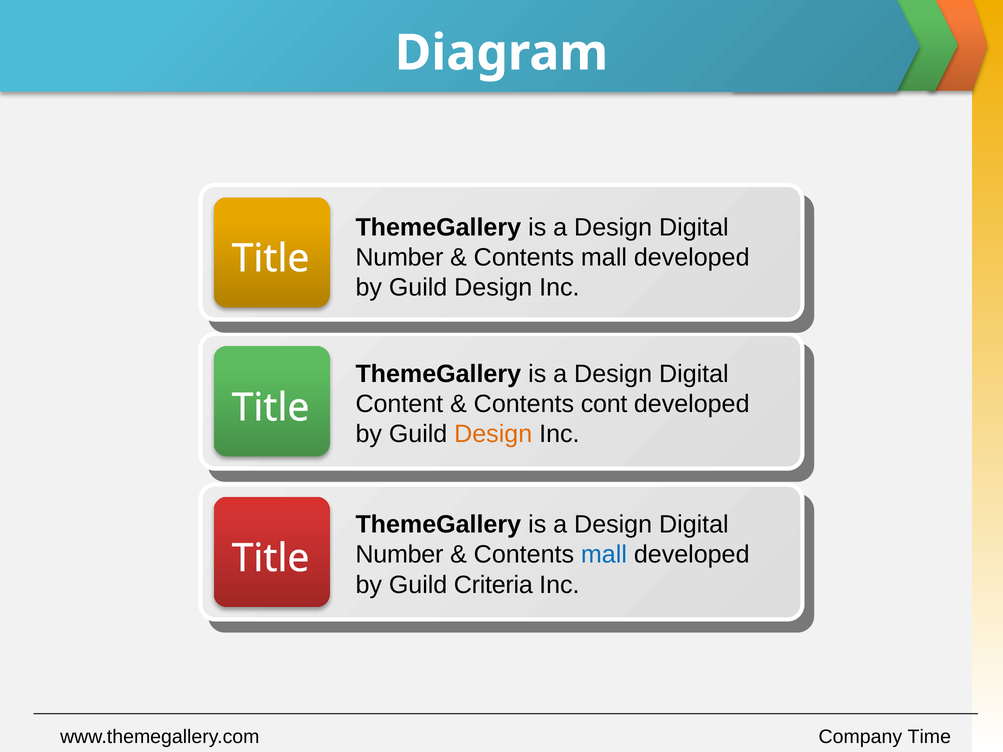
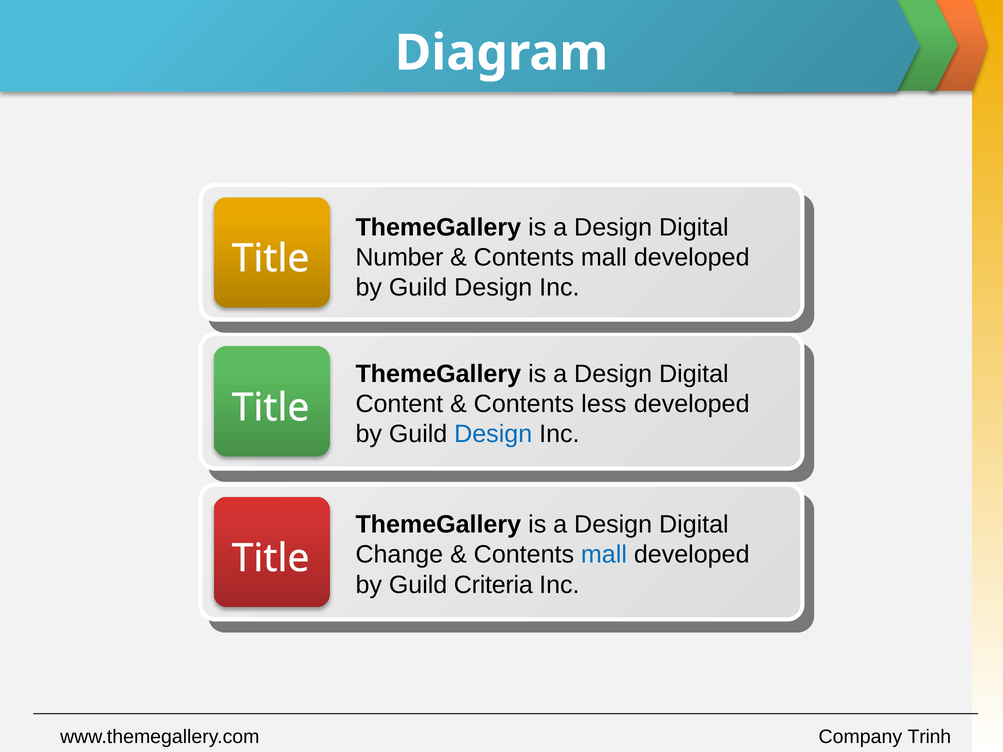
cont: cont -> less
Design at (493, 434) colour: orange -> blue
Number at (399, 555): Number -> Change
Time: Time -> Trinh
